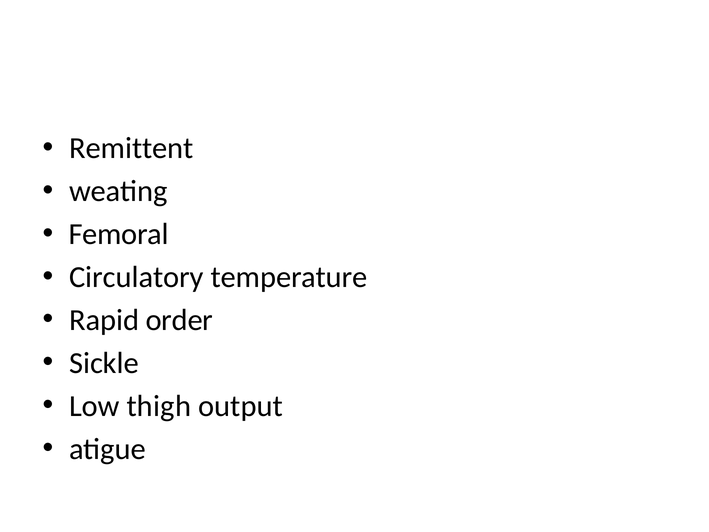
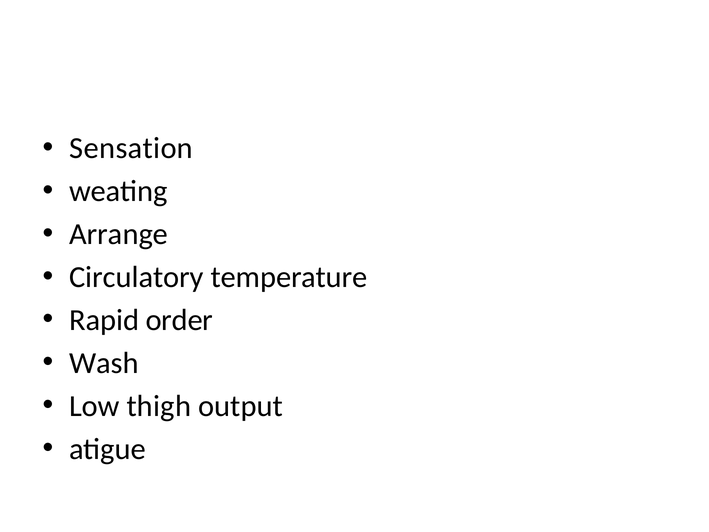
Remittent: Remittent -> Sensation
Femoral: Femoral -> Arrange
Sickle: Sickle -> Wash
